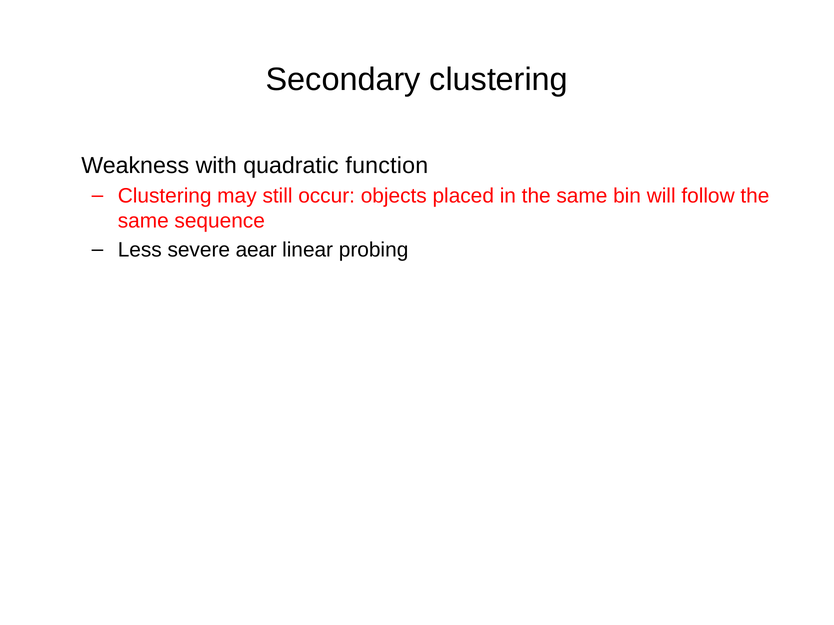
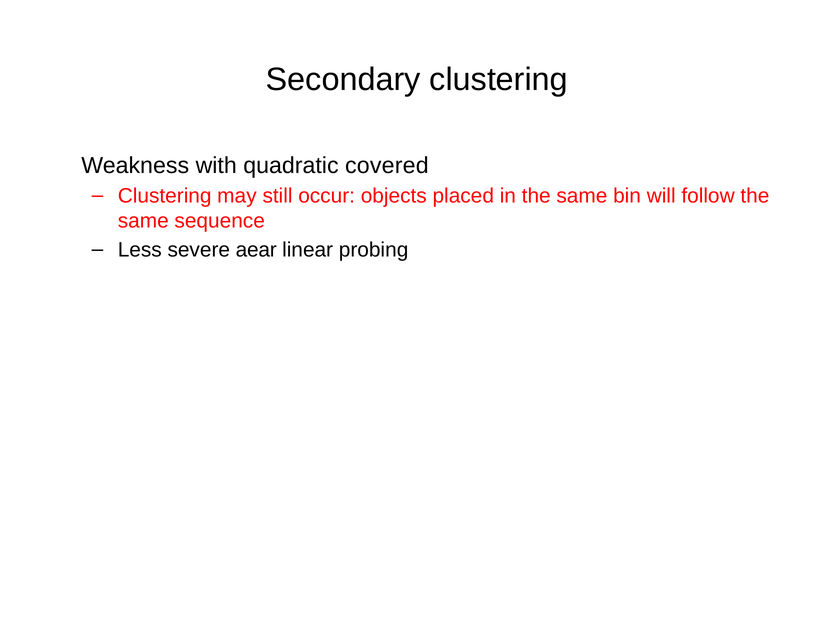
function: function -> covered
